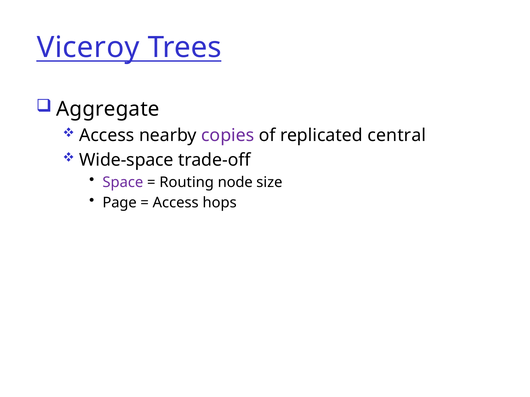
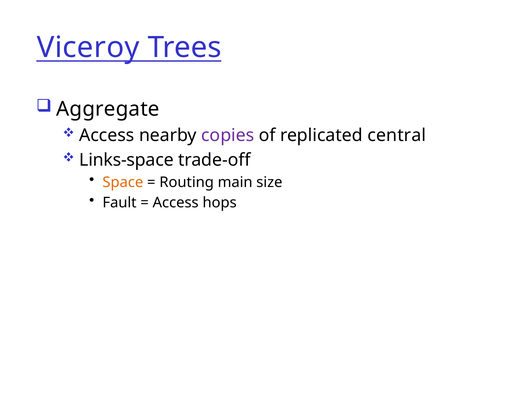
Wide-space: Wide-space -> Links-space
Space colour: purple -> orange
node: node -> main
Page: Page -> Fault
